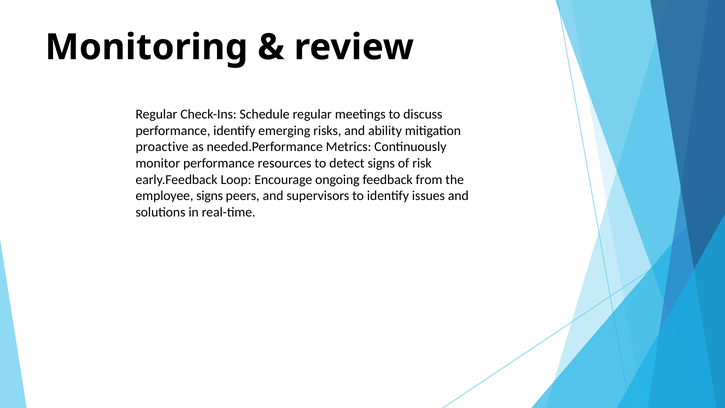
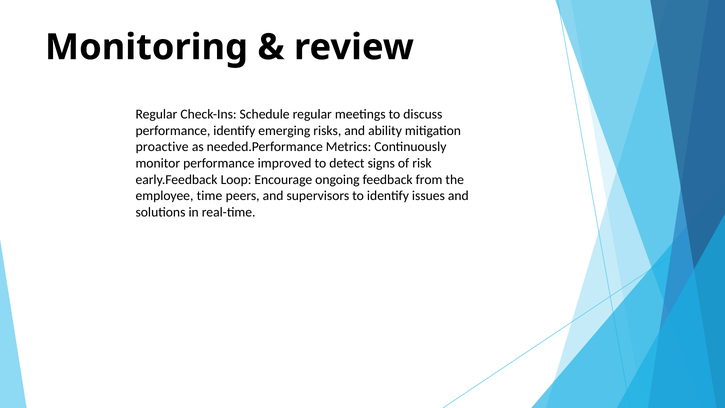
resources: resources -> improved
employee signs: signs -> time
